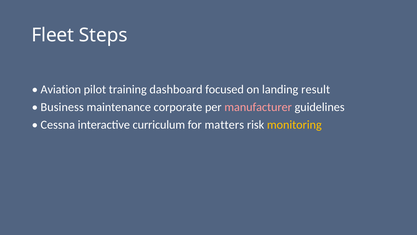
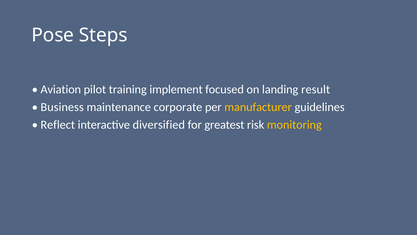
Fleet: Fleet -> Pose
dashboard: dashboard -> implement
manufacturer colour: pink -> yellow
Cessna: Cessna -> Reflect
curriculum: curriculum -> diversified
matters: matters -> greatest
